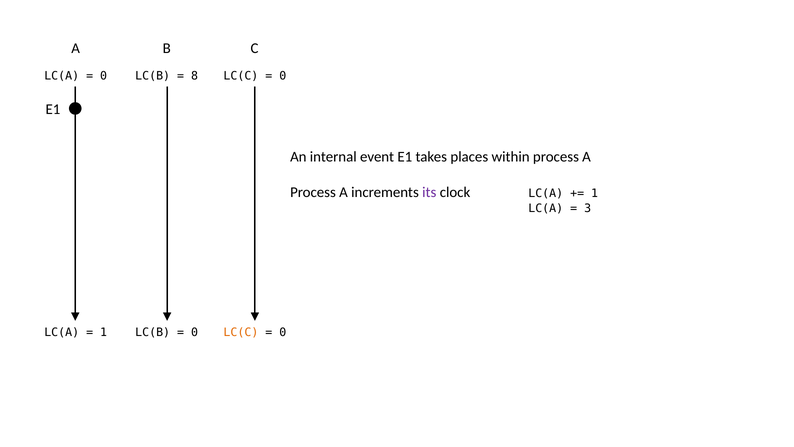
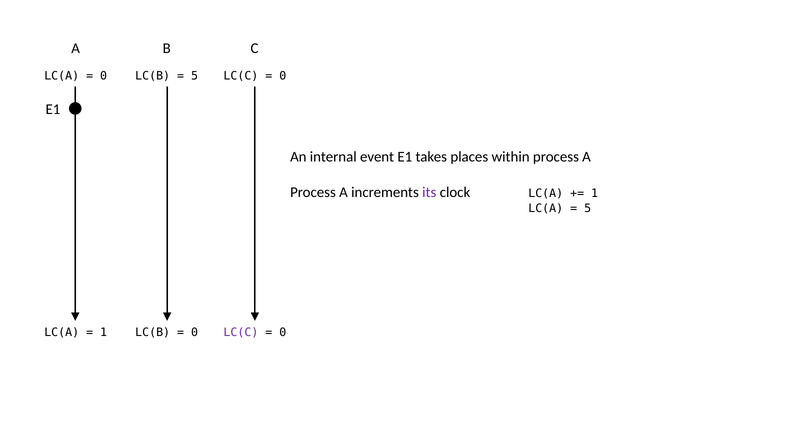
8 at (195, 76): 8 -> 5
3 at (588, 208): 3 -> 5
LC(C at (241, 332) colour: orange -> purple
